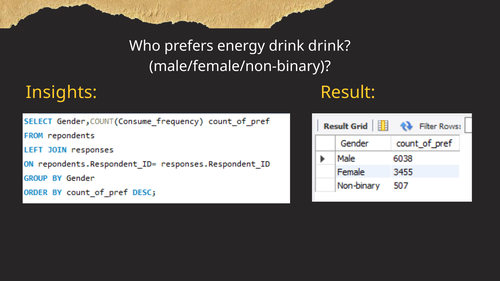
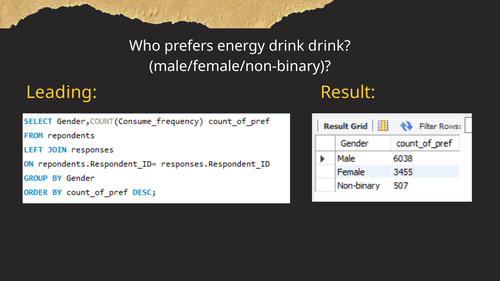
Insights: Insights -> Leading
